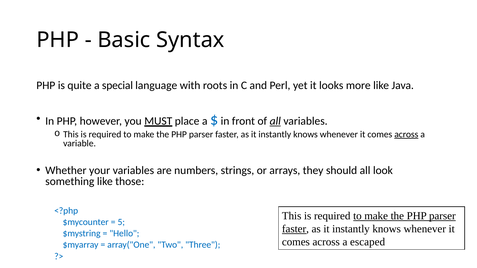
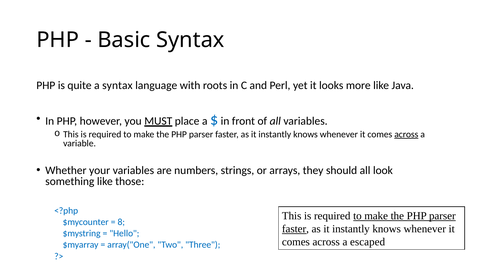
a special: special -> syntax
all at (275, 121) underline: present -> none
5: 5 -> 8
